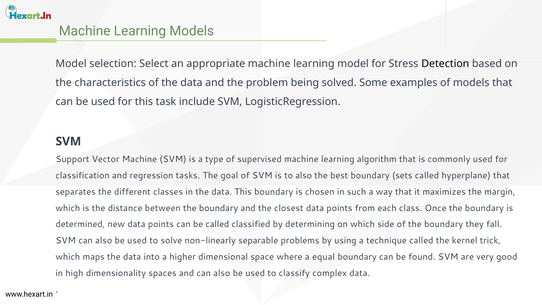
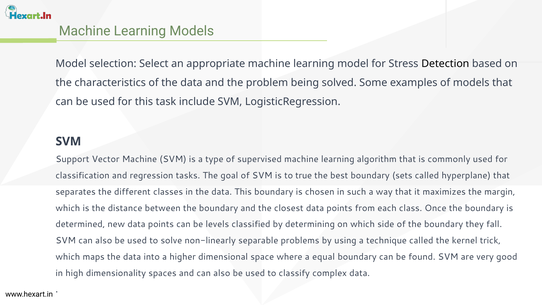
to also: also -> true
be called: called -> levels
